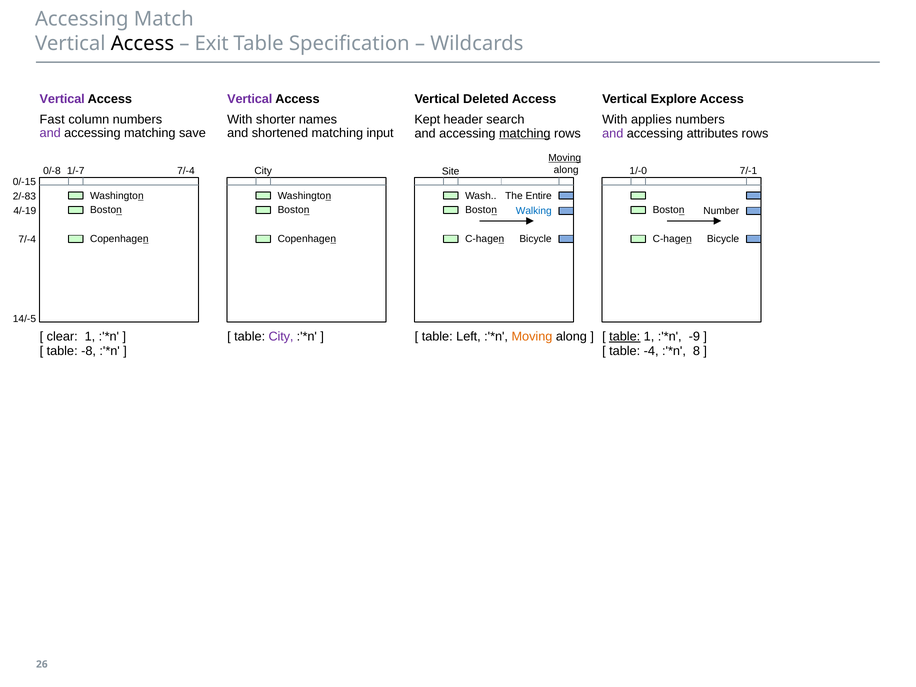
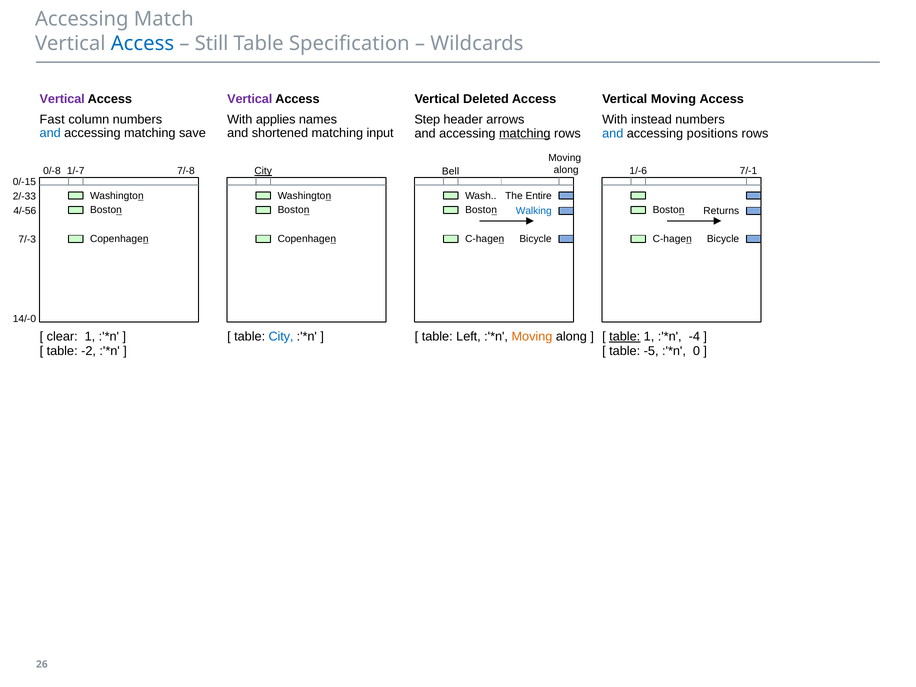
Access at (142, 43) colour: black -> blue
Exit: Exit -> Still
Vertical Explore: Explore -> Moving
shorter: shorter -> applies
Kept: Kept -> Step
search: search -> arrows
applies: applies -> instead
and at (50, 133) colour: purple -> blue
and at (613, 133) colour: purple -> blue
attributes: attributes -> positions
Moving at (565, 158) underline: present -> none
7/-4 at (186, 171): 7/-4 -> 7/-8
City at (263, 171) underline: none -> present
1/-0: 1/-0 -> 1/-6
Site: Site -> Bell
2/-83: 2/-83 -> 2/-33
4/-19: 4/-19 -> 4/-56
Number: Number -> Returns
7/-4 at (27, 240): 7/-4 -> 7/-3
14/-5: 14/-5 -> 14/-0
City at (281, 337) colour: purple -> blue
-9: -9 -> -4
-8: -8 -> -2
-4: -4 -> -5
8: 8 -> 0
